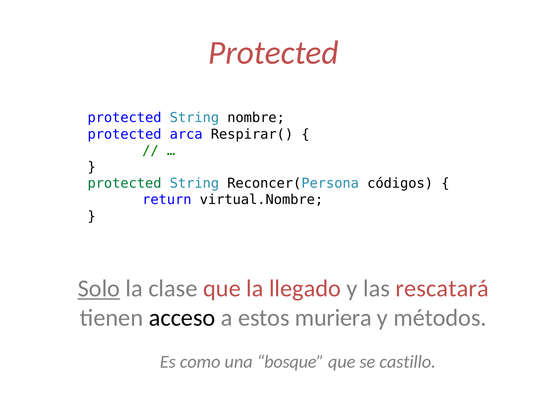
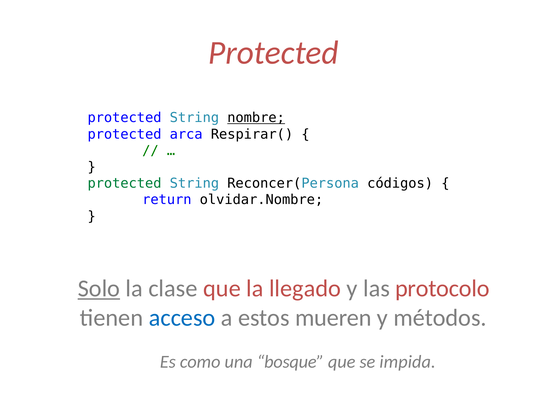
nombre underline: none -> present
virtual.Nombre: virtual.Nombre -> olvidar.Nombre
rescatará: rescatará -> protocolo
acceso colour: black -> blue
muriera: muriera -> mueren
castillo: castillo -> impida
